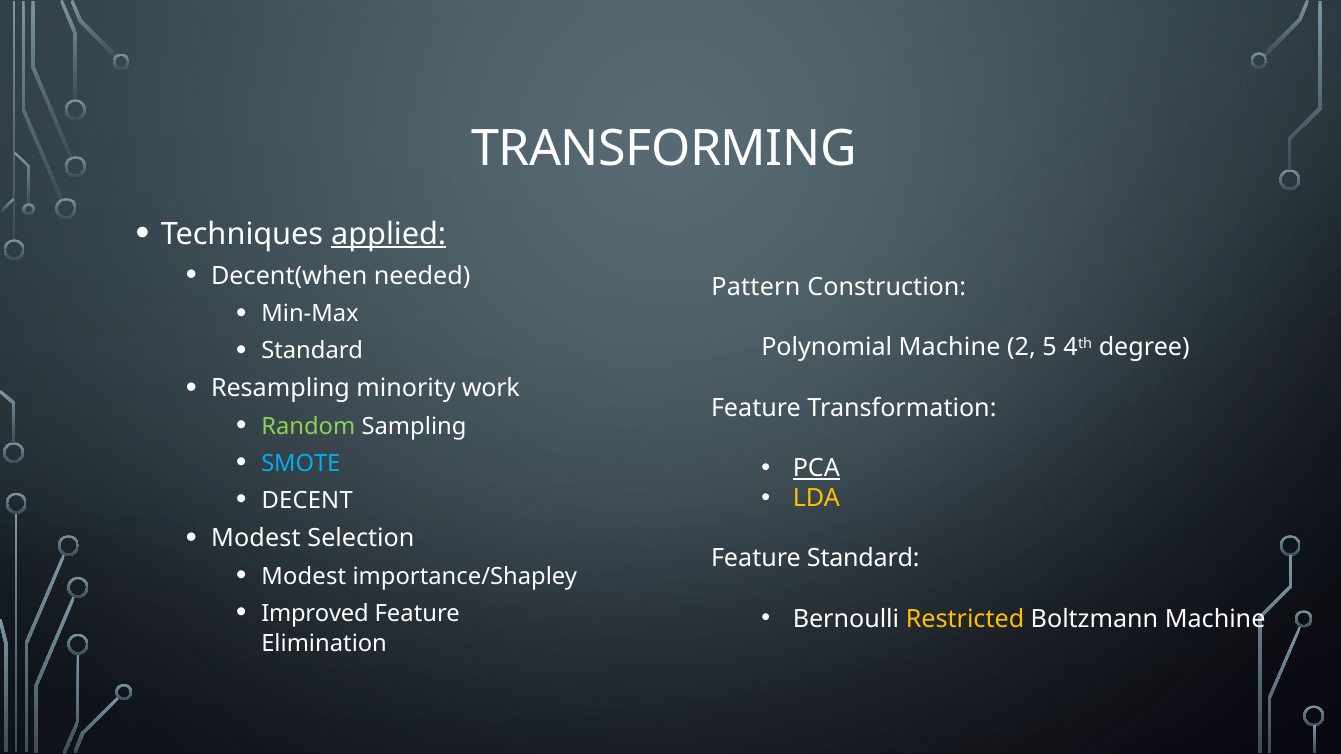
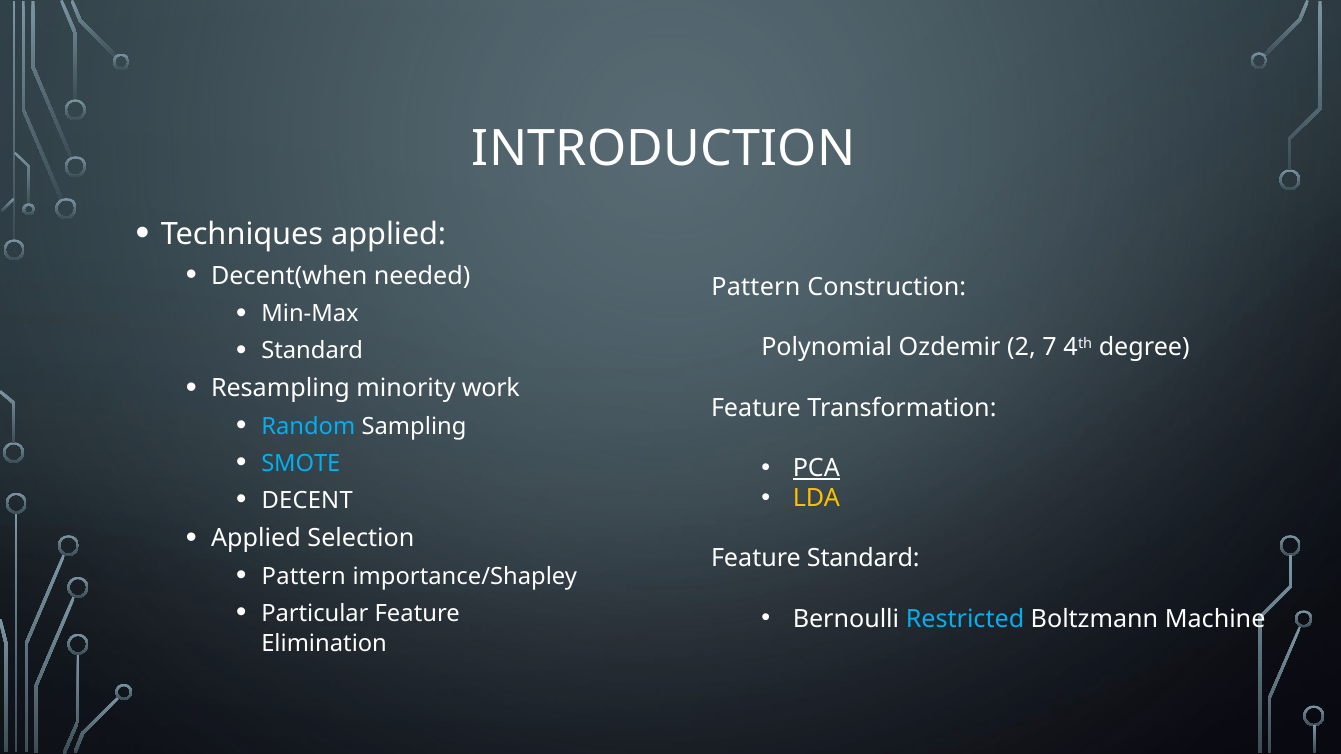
TRANSFORMING: TRANSFORMING -> INTRODUCTION
applied at (389, 234) underline: present -> none
Polynomial Machine: Machine -> Ozdemir
5: 5 -> 7
Random colour: light green -> light blue
Modest at (256, 539): Modest -> Applied
Modest at (304, 576): Modest -> Pattern
Improved: Improved -> Particular
Restricted colour: yellow -> light blue
